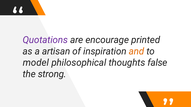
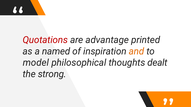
Quotations colour: purple -> red
encourage: encourage -> advantage
artisan: artisan -> named
false: false -> dealt
